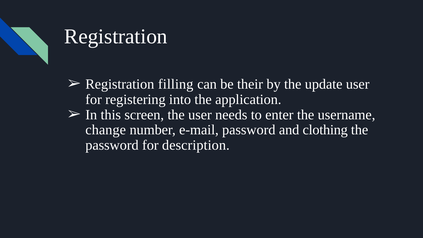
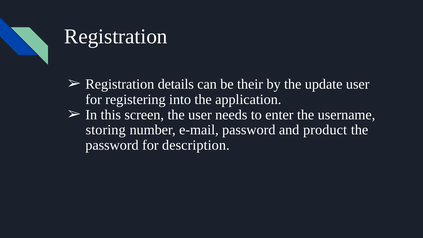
filling: filling -> details
change: change -> storing
clothing: clothing -> product
